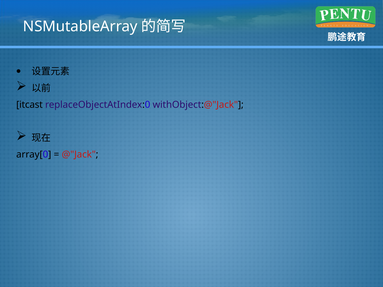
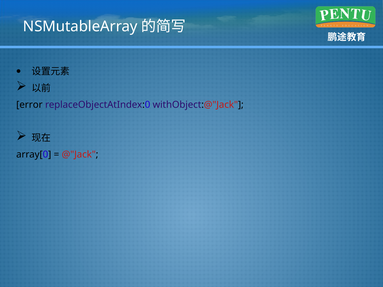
itcast: itcast -> error
